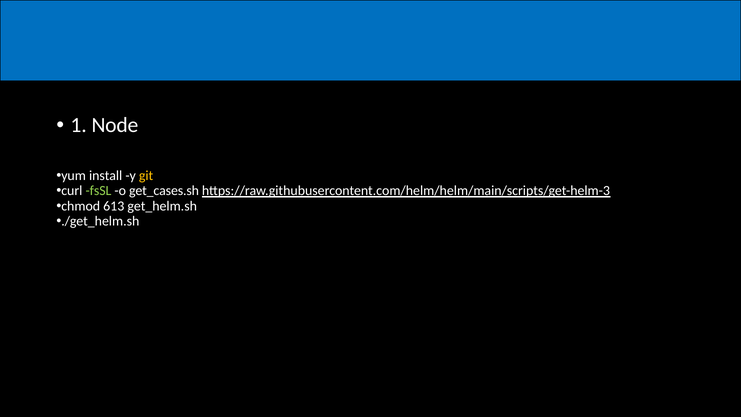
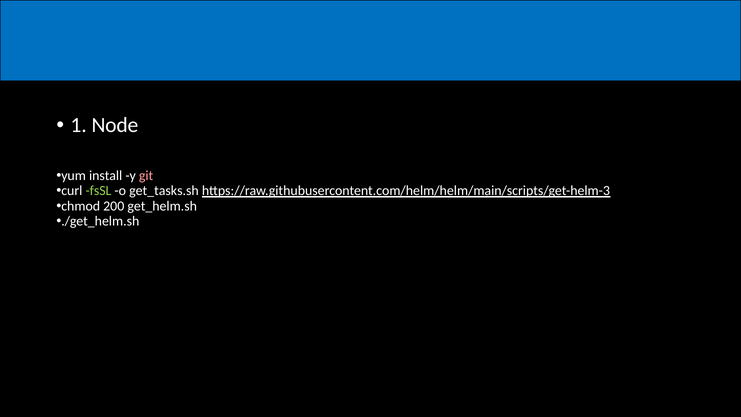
git colour: yellow -> pink
get_cases.sh: get_cases.sh -> get_tasks.sh
613: 613 -> 200
